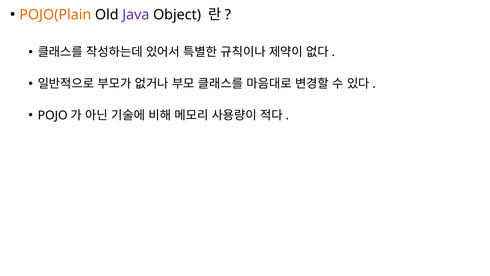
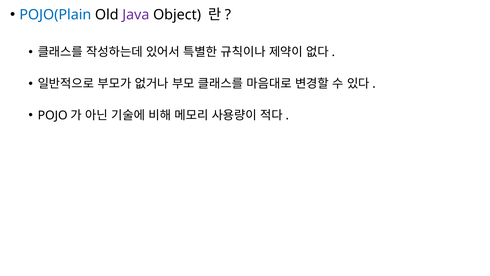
POJO(Plain colour: orange -> blue
